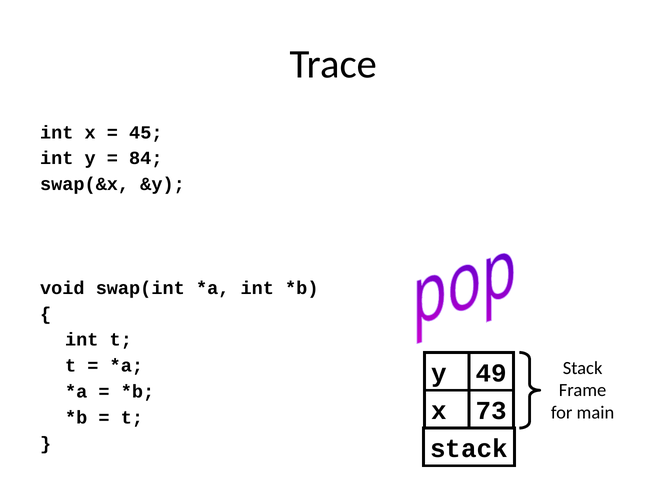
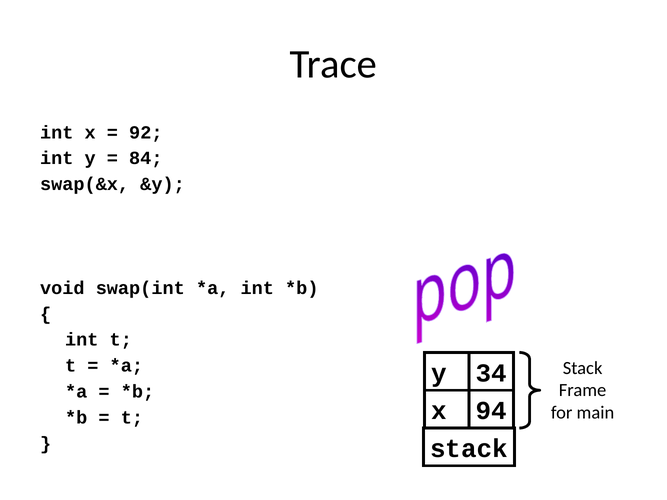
45: 45 -> 92
49: 49 -> 34
73: 73 -> 94
